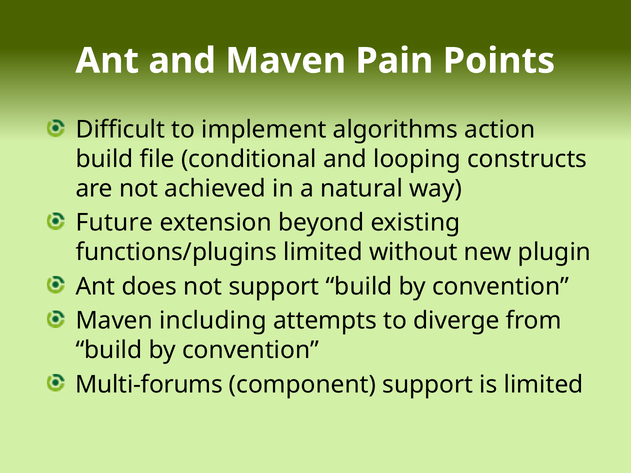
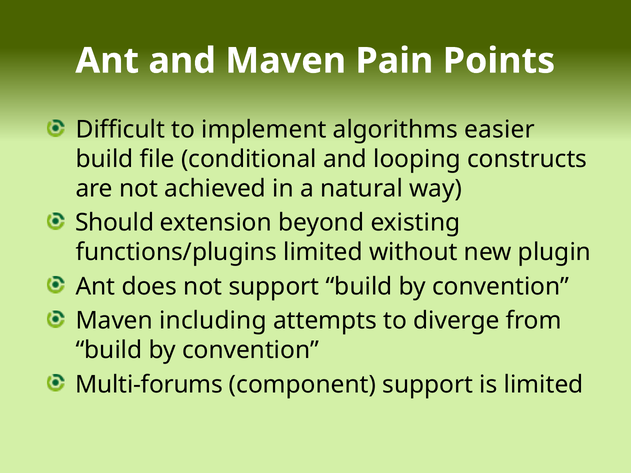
action: action -> easier
Future: Future -> Should
